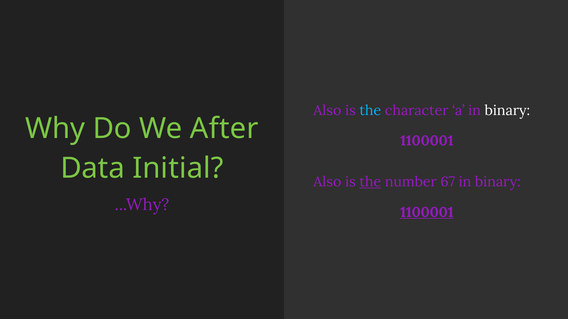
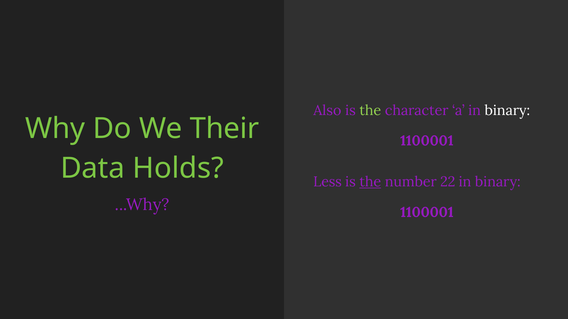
the at (370, 111) colour: light blue -> light green
After: After -> Their
Initial: Initial -> Holds
Also at (327, 182): Also -> Less
67: 67 -> 22
1100001 at (427, 213) underline: present -> none
